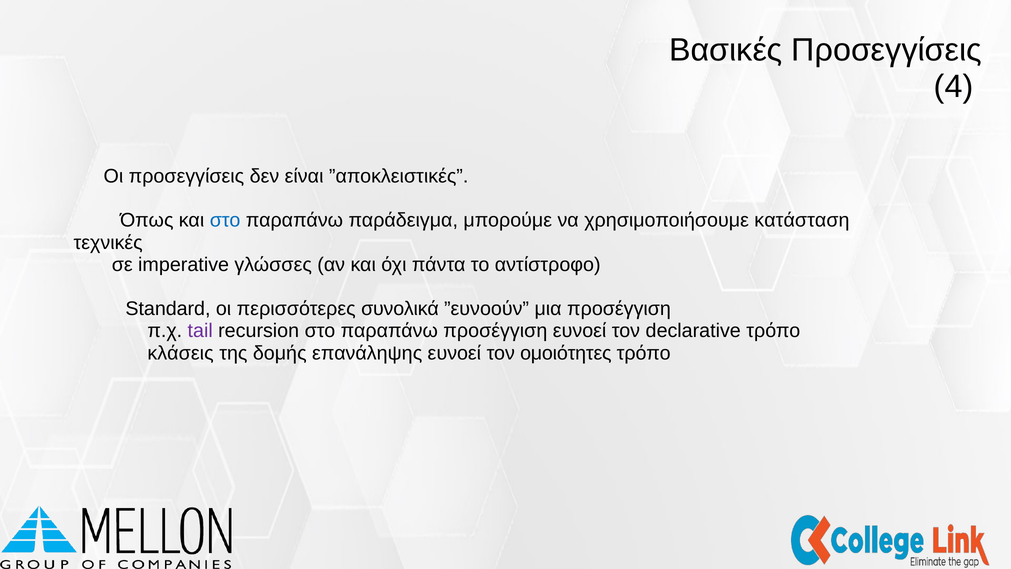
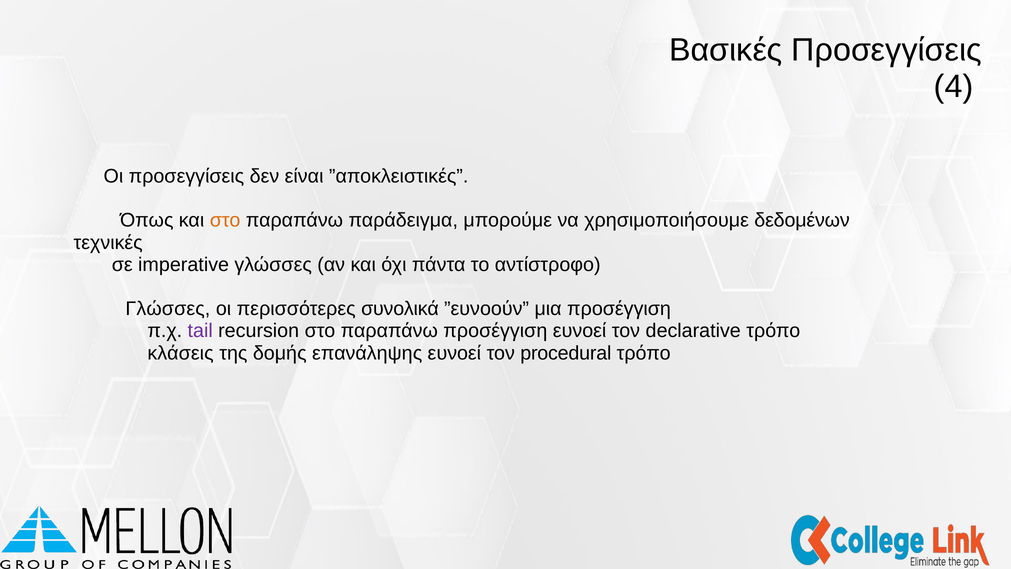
στο at (225, 220) colour: blue -> orange
κατάσταση: κατάσταση -> δεδομένων
Standard at (168, 309): Standard -> Γλώσσες
ομοιότητες: ομοιότητες -> procedural
